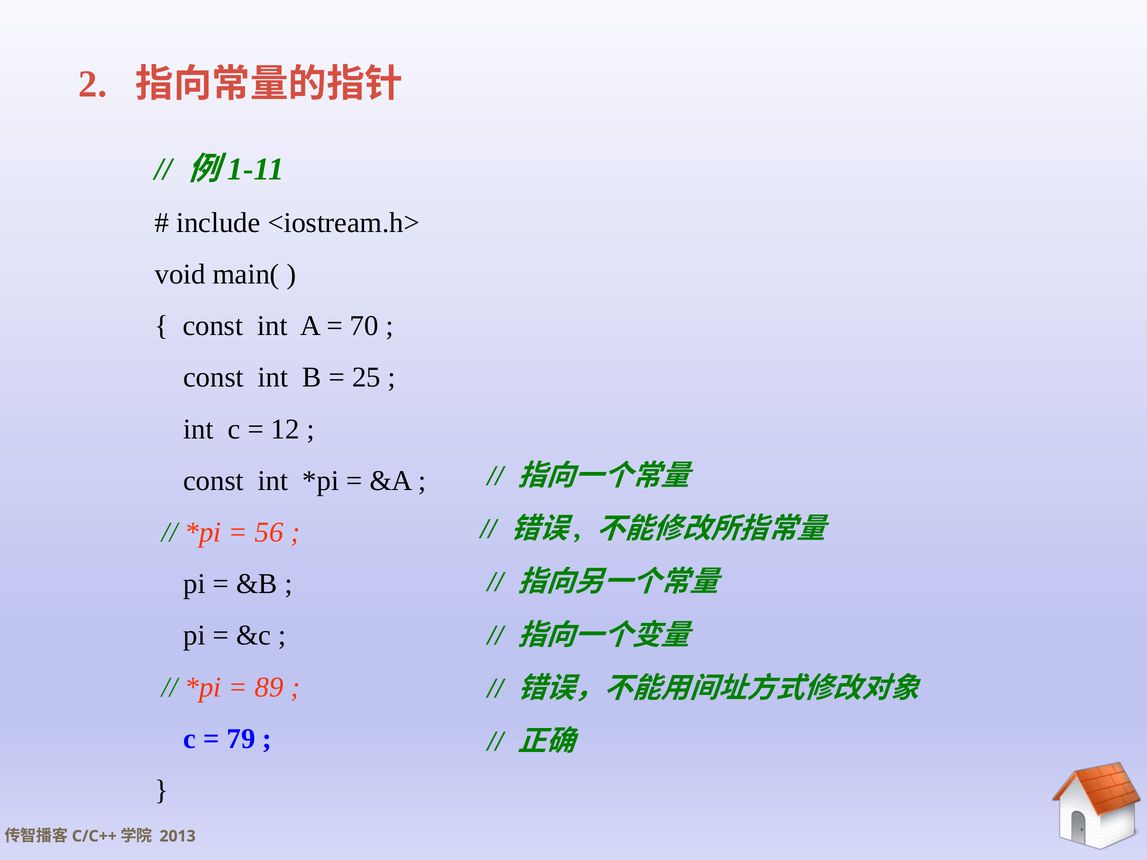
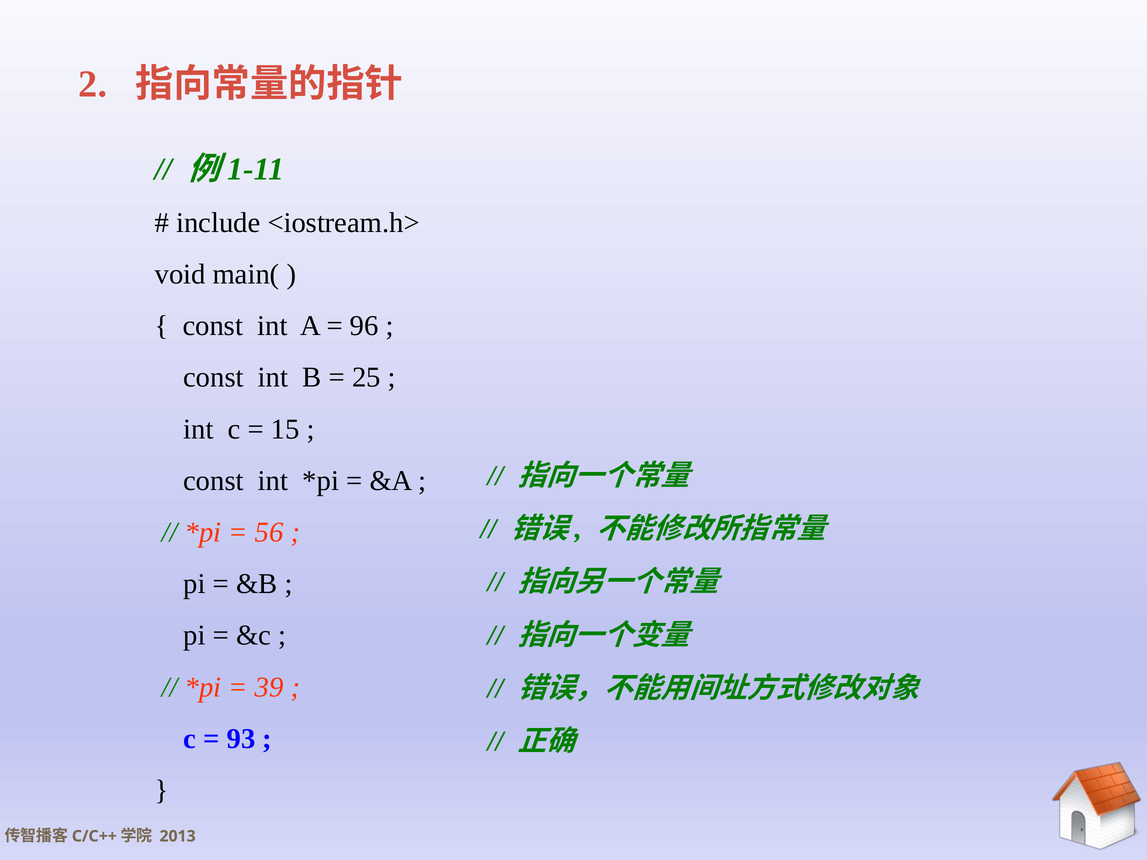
70: 70 -> 96
12: 12 -> 15
89: 89 -> 39
79: 79 -> 93
